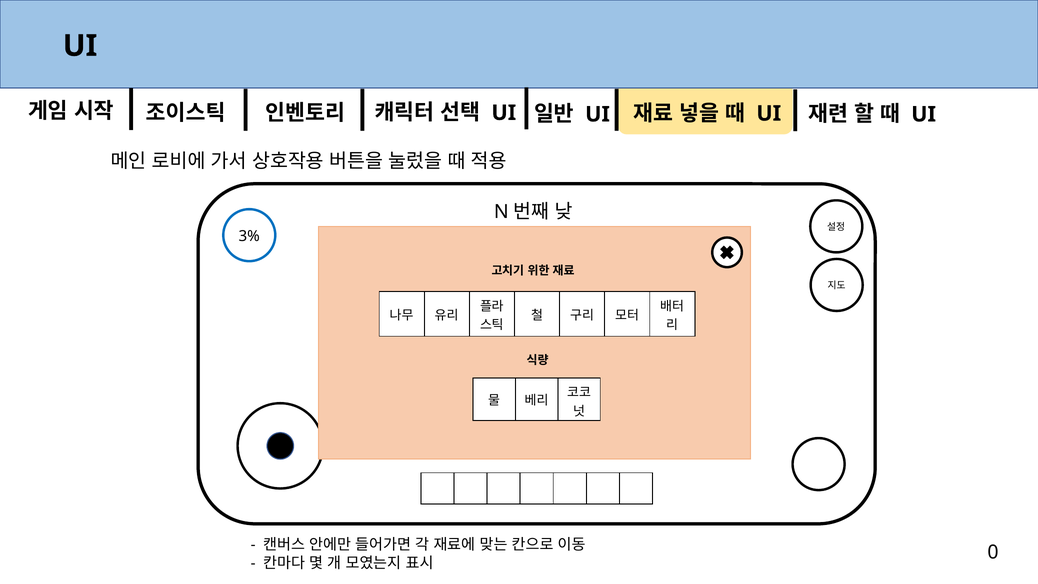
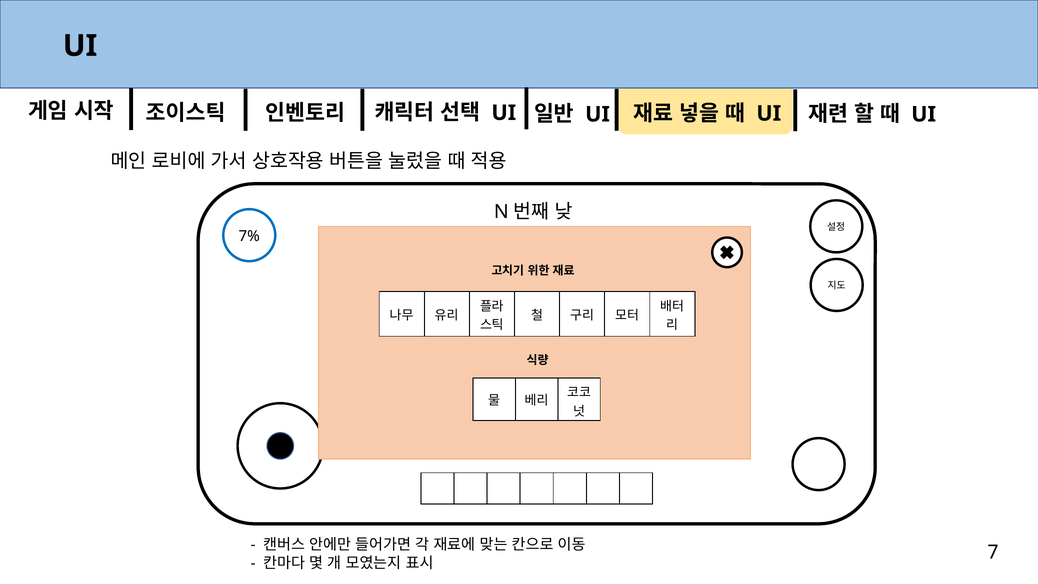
3%: 3% -> 7%
0: 0 -> 7
